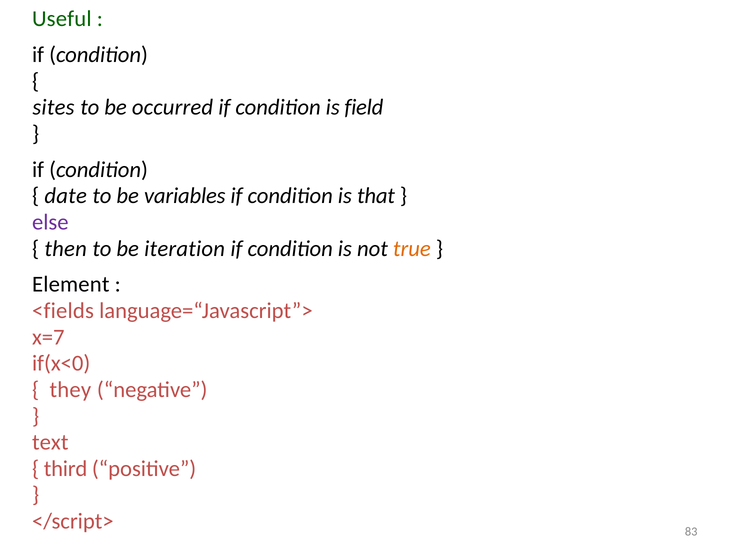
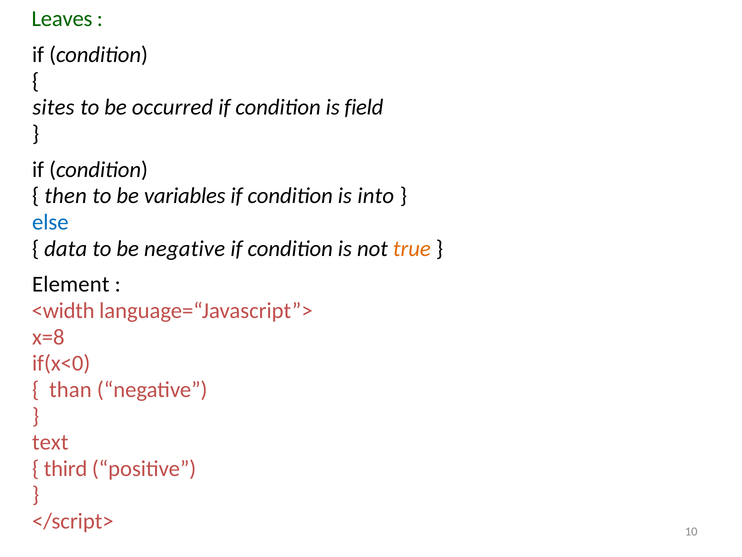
Useful: Useful -> Leaves
date: date -> then
that: that -> into
else colour: purple -> blue
then: then -> data
be iteration: iteration -> negative
<fields: <fields -> <width
x=7: x=7 -> x=8
they: they -> than
83: 83 -> 10
